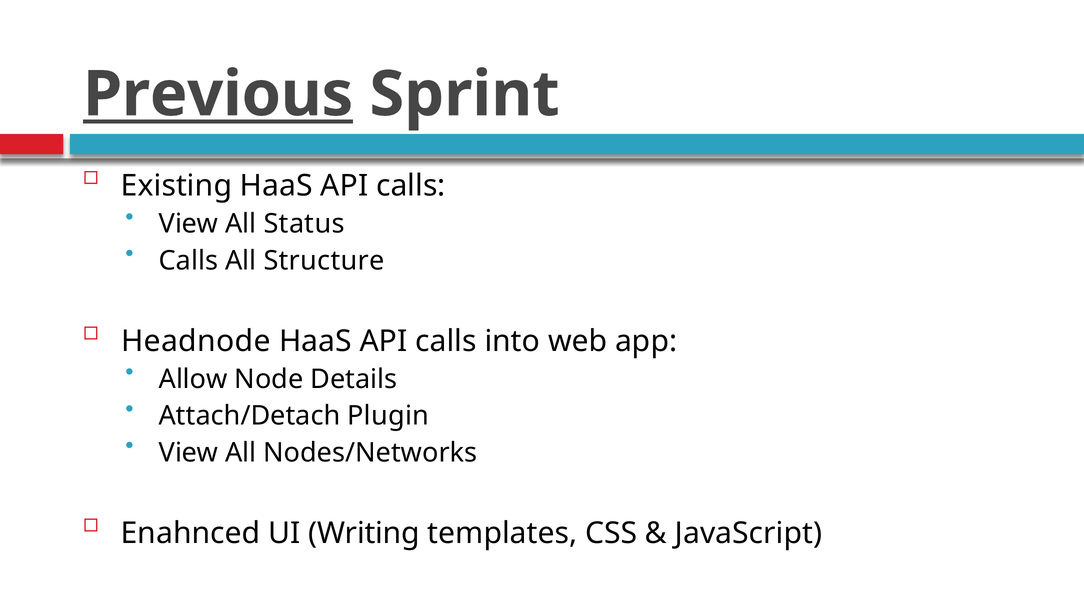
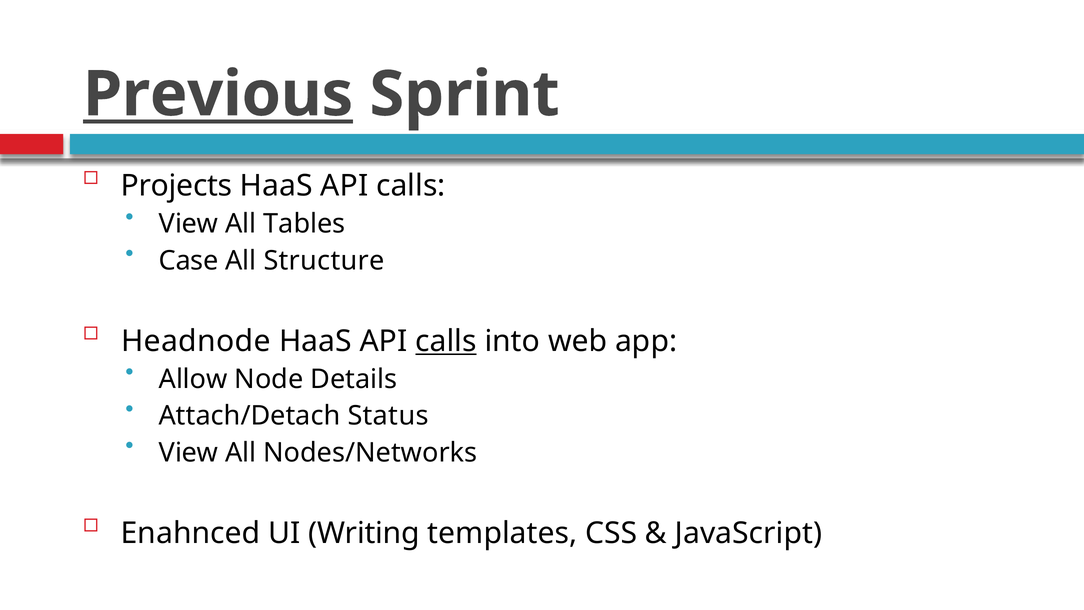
Existing: Existing -> Projects
Status: Status -> Tables
Calls at (188, 260): Calls -> Case
calls at (446, 341) underline: none -> present
Plugin: Plugin -> Status
